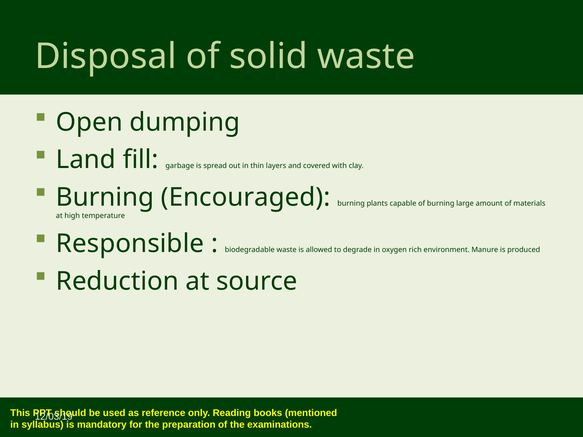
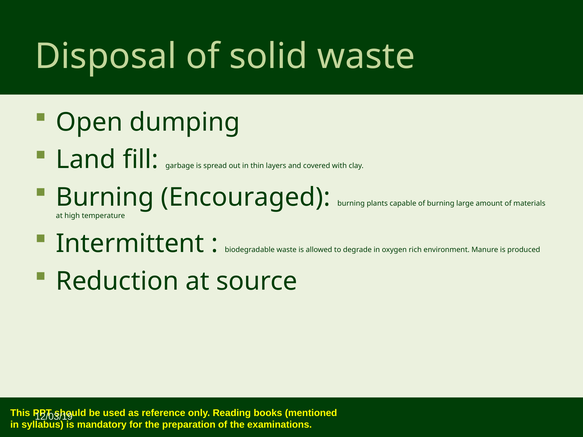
Responsible: Responsible -> Intermittent
